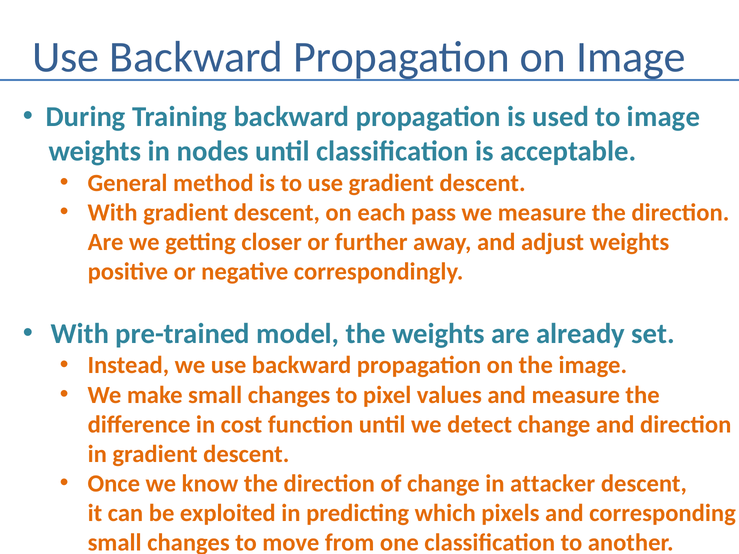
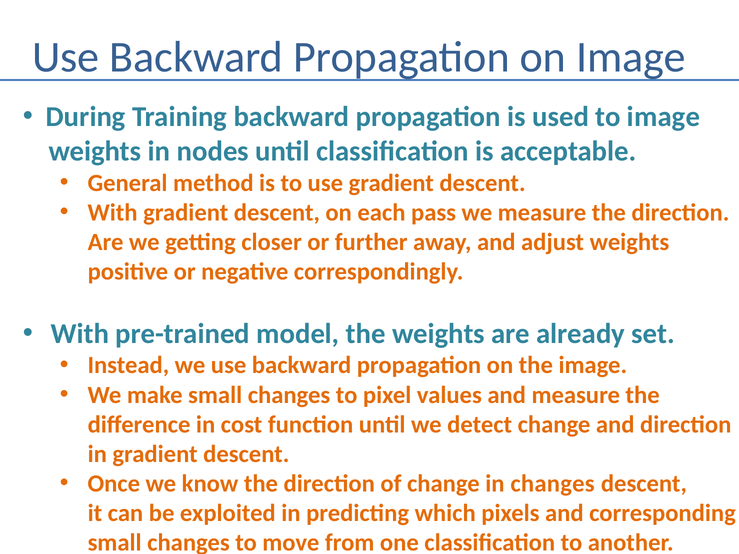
in attacker: attacker -> changes
